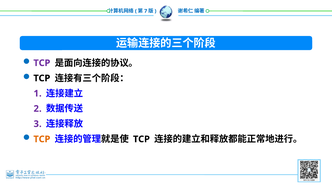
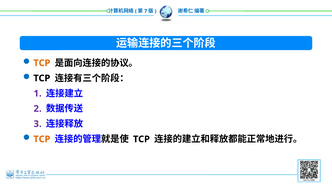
TCP at (42, 63) colour: purple -> orange
